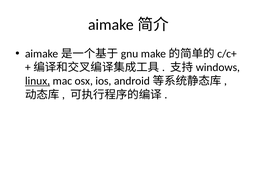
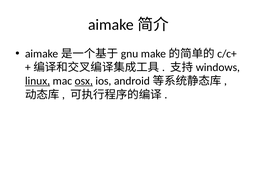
osx underline: none -> present
